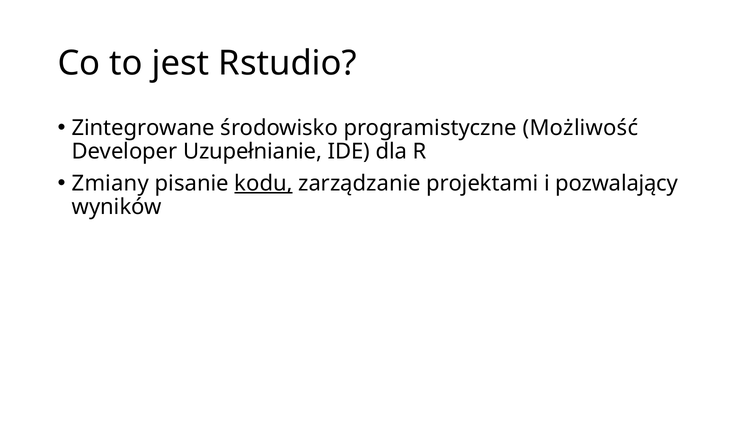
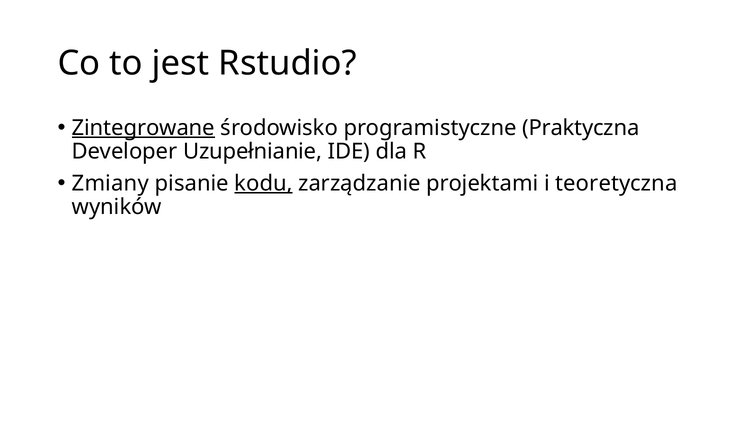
Zintegrowane underline: none -> present
Możliwość: Możliwość -> Praktyczna
pozwalający: pozwalający -> teoretyczna
